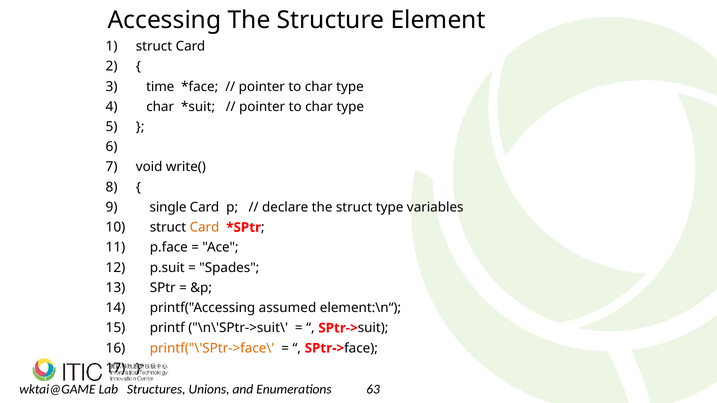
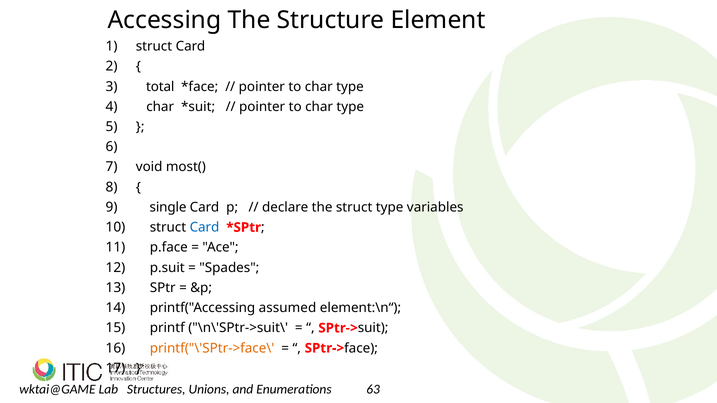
time: time -> total
write(: write( -> most(
Card at (204, 228) colour: orange -> blue
